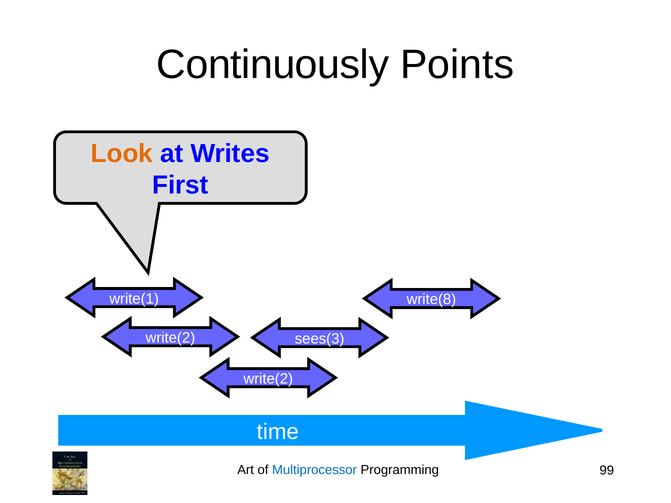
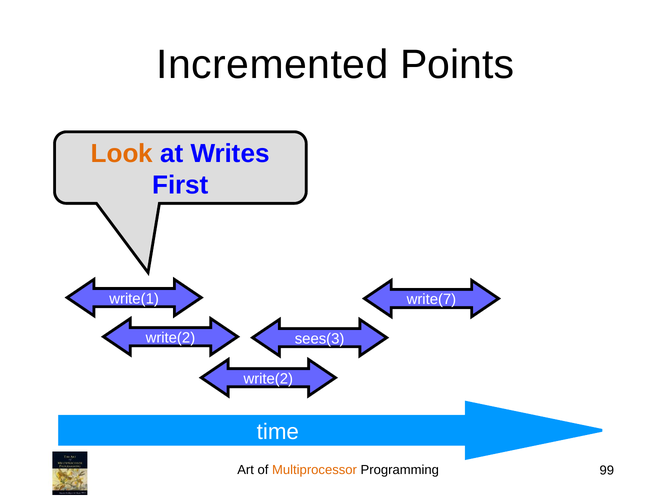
Continuously: Continuously -> Incremented
write(8: write(8 -> write(7
Multiprocessor colour: blue -> orange
